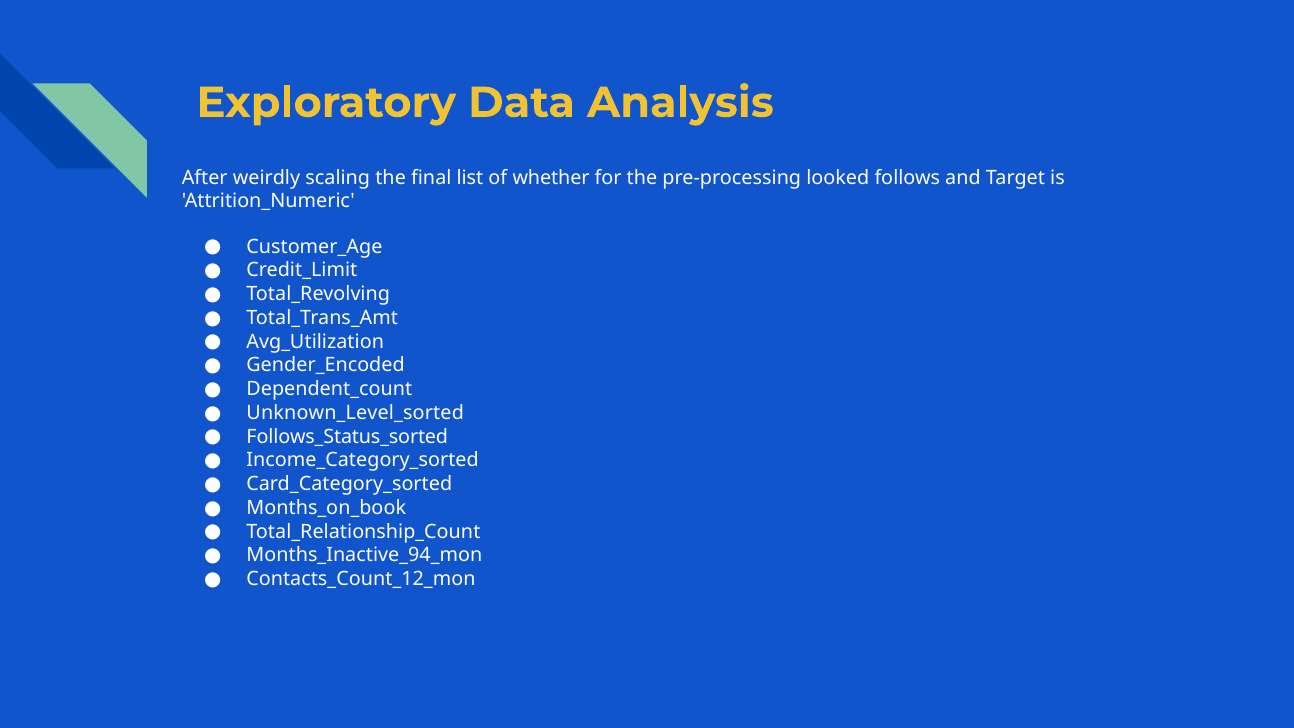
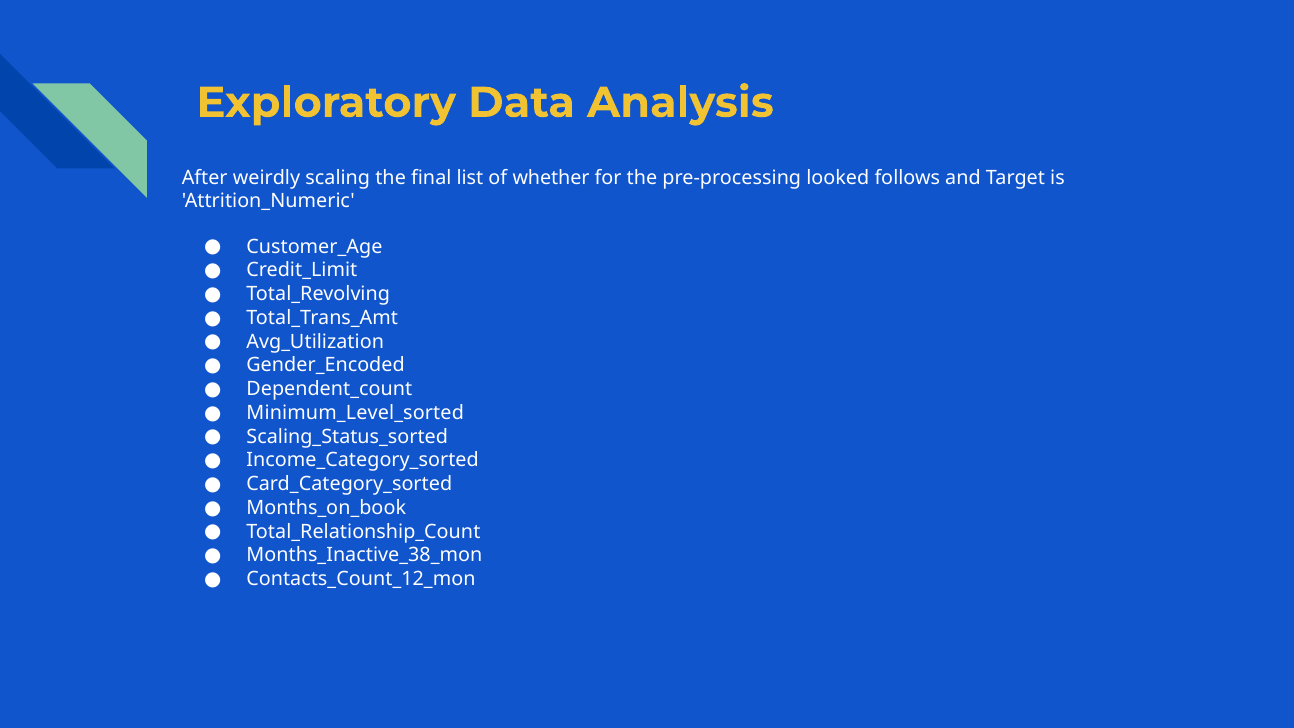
Unknown_Level_sorted: Unknown_Level_sorted -> Minimum_Level_sorted
Follows_Status_sorted: Follows_Status_sorted -> Scaling_Status_sorted
Months_Inactive_94_mon: Months_Inactive_94_mon -> Months_Inactive_38_mon
